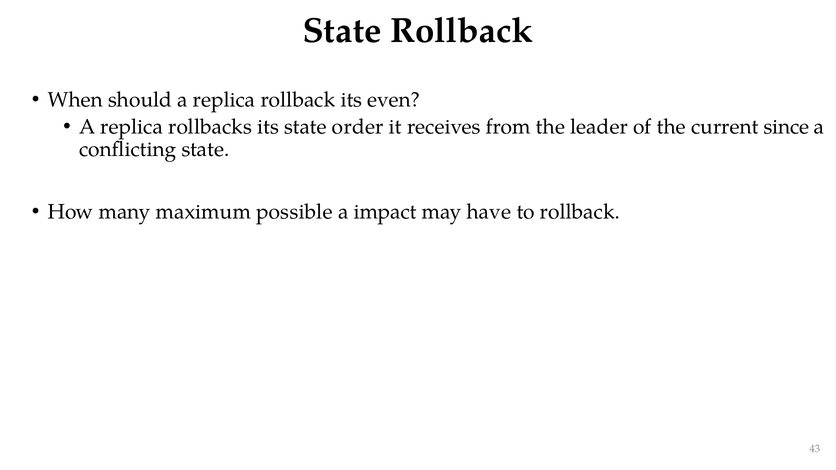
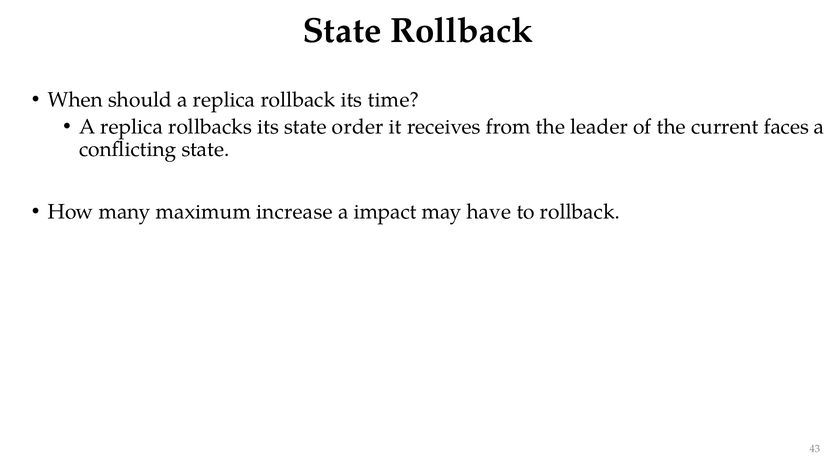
even: even -> time
since: since -> faces
possible: possible -> increase
